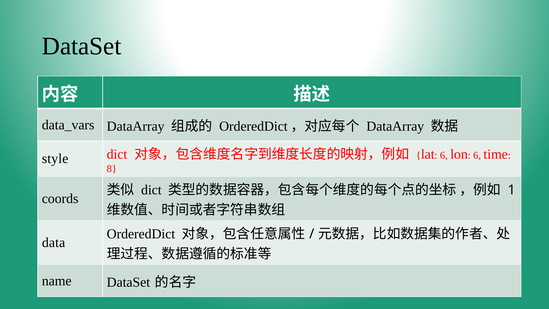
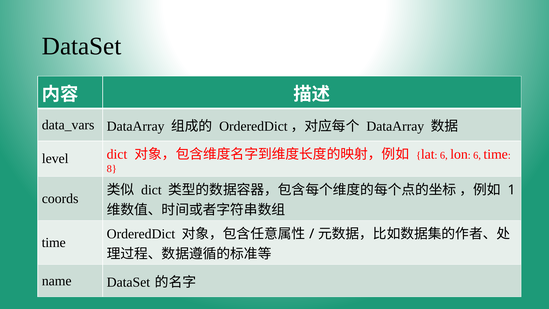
style: style -> level
data at (54, 242): data -> time
